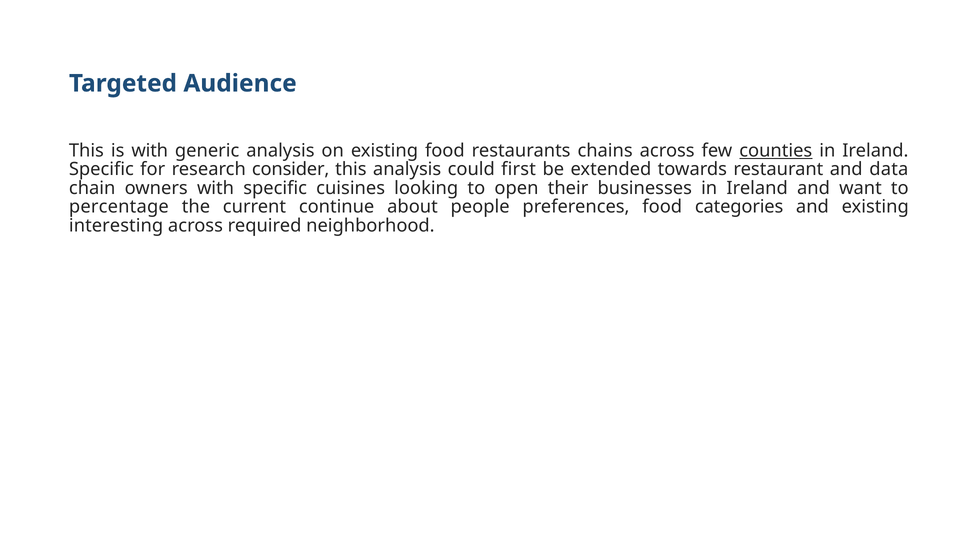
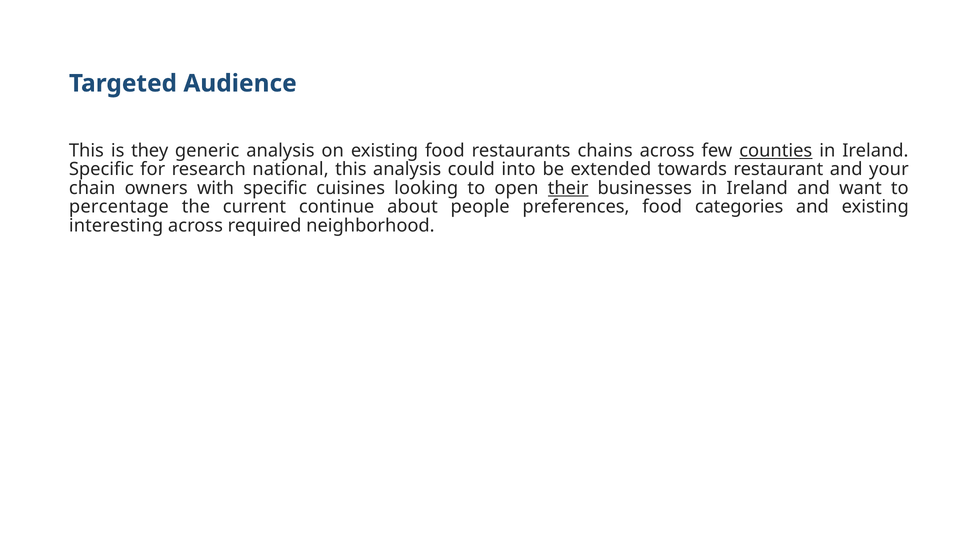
is with: with -> they
consider: consider -> national
first: first -> into
data: data -> your
their underline: none -> present
